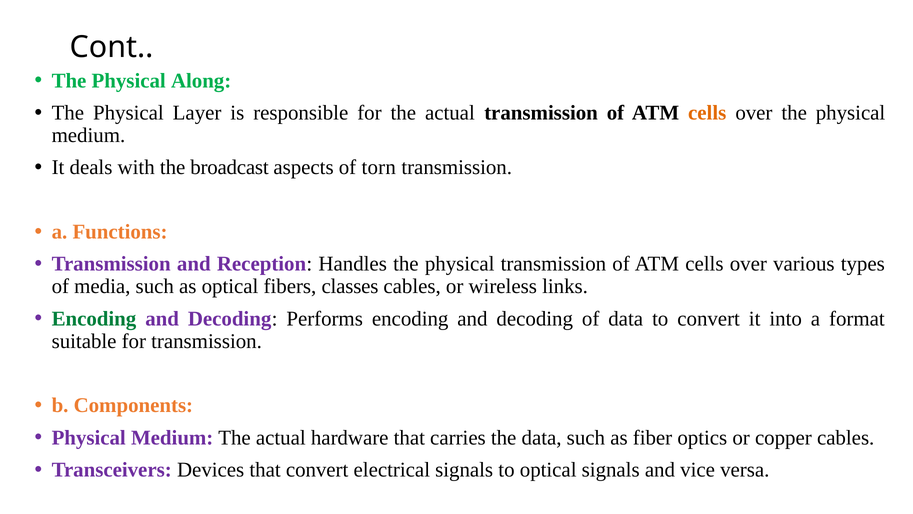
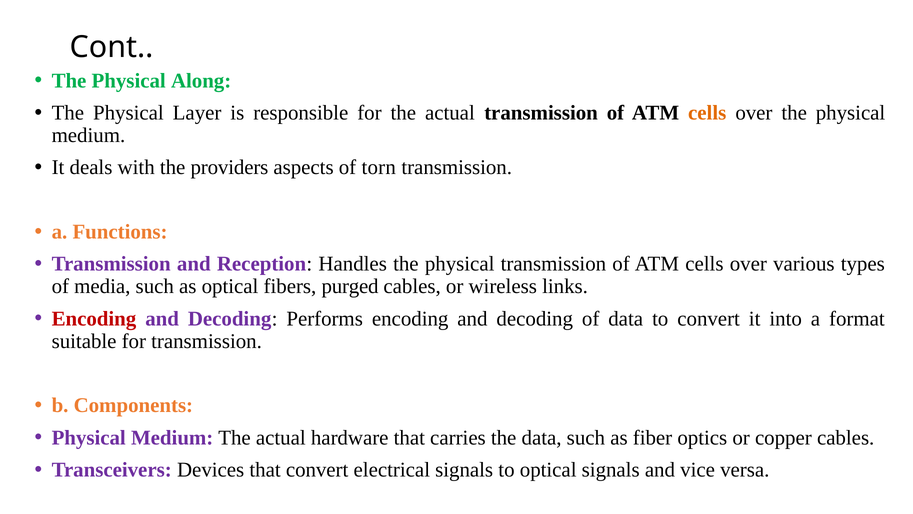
broadcast: broadcast -> providers
classes: classes -> purged
Encoding at (94, 318) colour: green -> red
